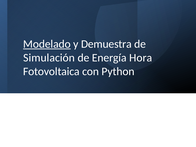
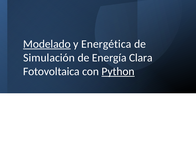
Demuestra: Demuestra -> Energética
Hora: Hora -> Clara
Python underline: none -> present
